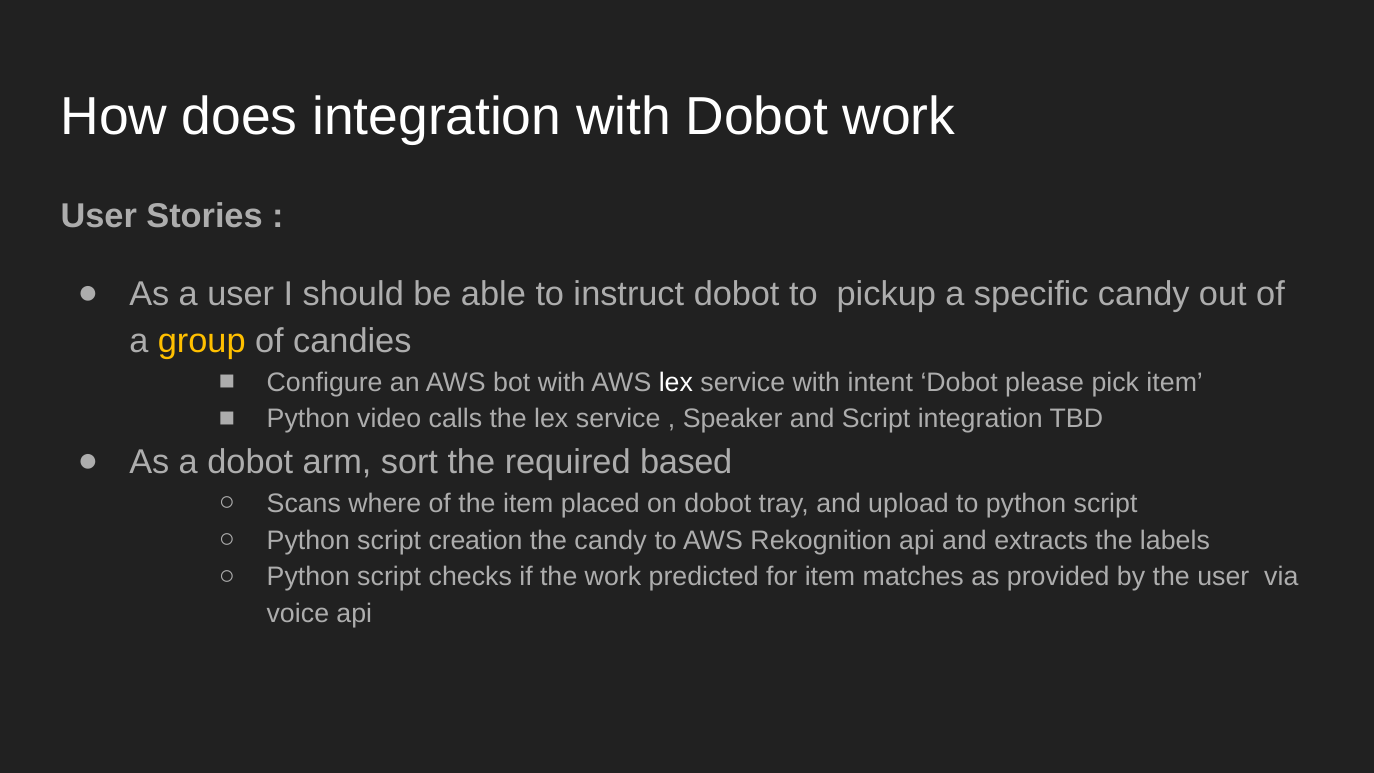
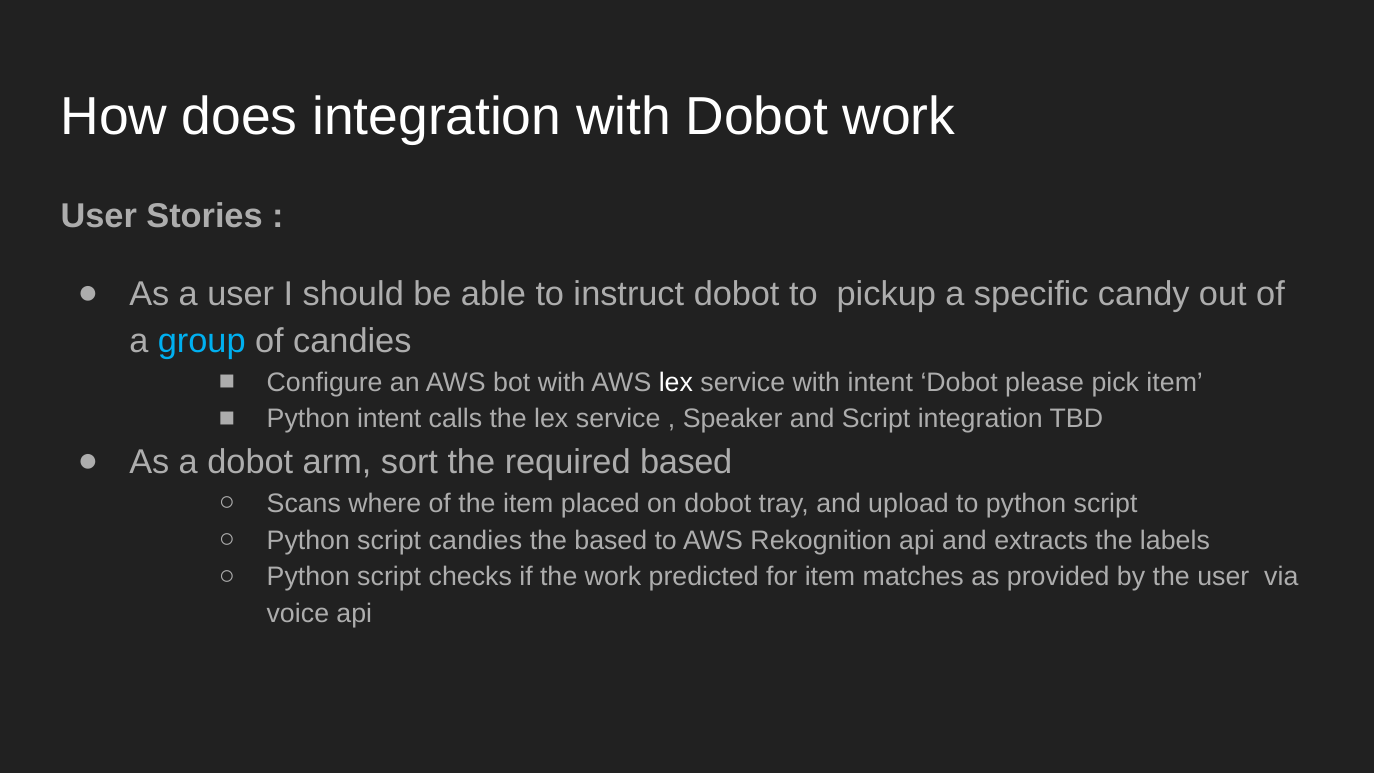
group colour: yellow -> light blue
Python video: video -> intent
script creation: creation -> candies
the candy: candy -> based
